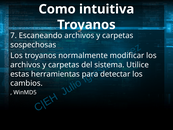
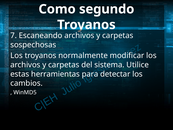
intuitiva: intuitiva -> segundo
